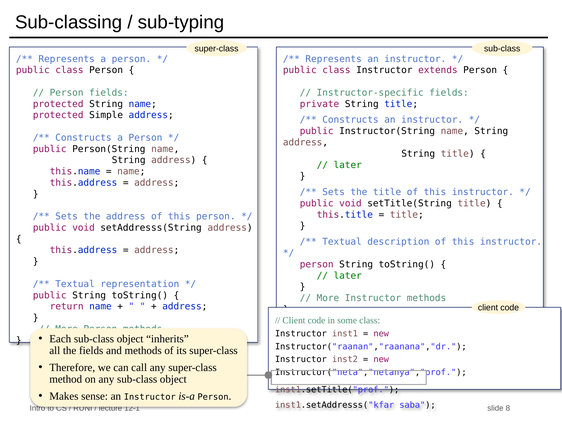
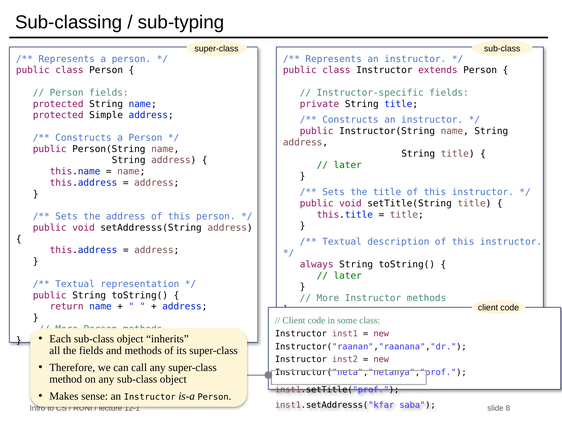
person at (317, 264): person -> always
